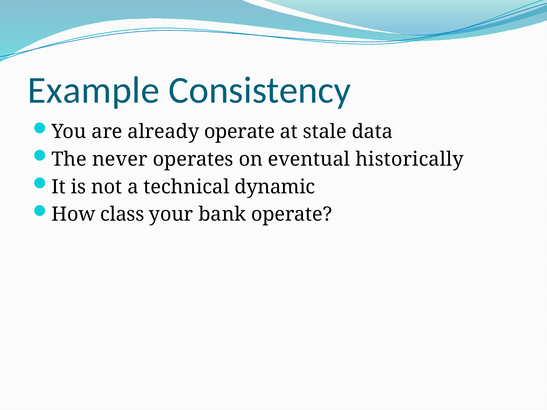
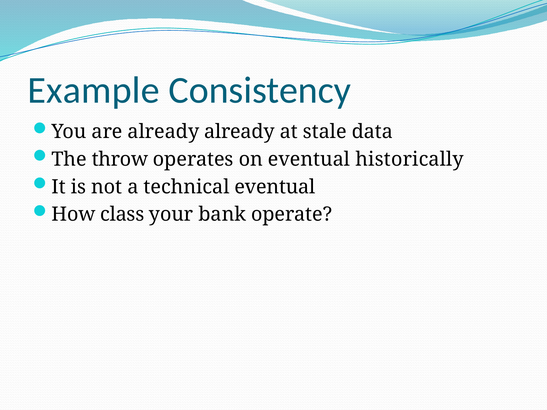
already operate: operate -> already
never: never -> throw
technical dynamic: dynamic -> eventual
